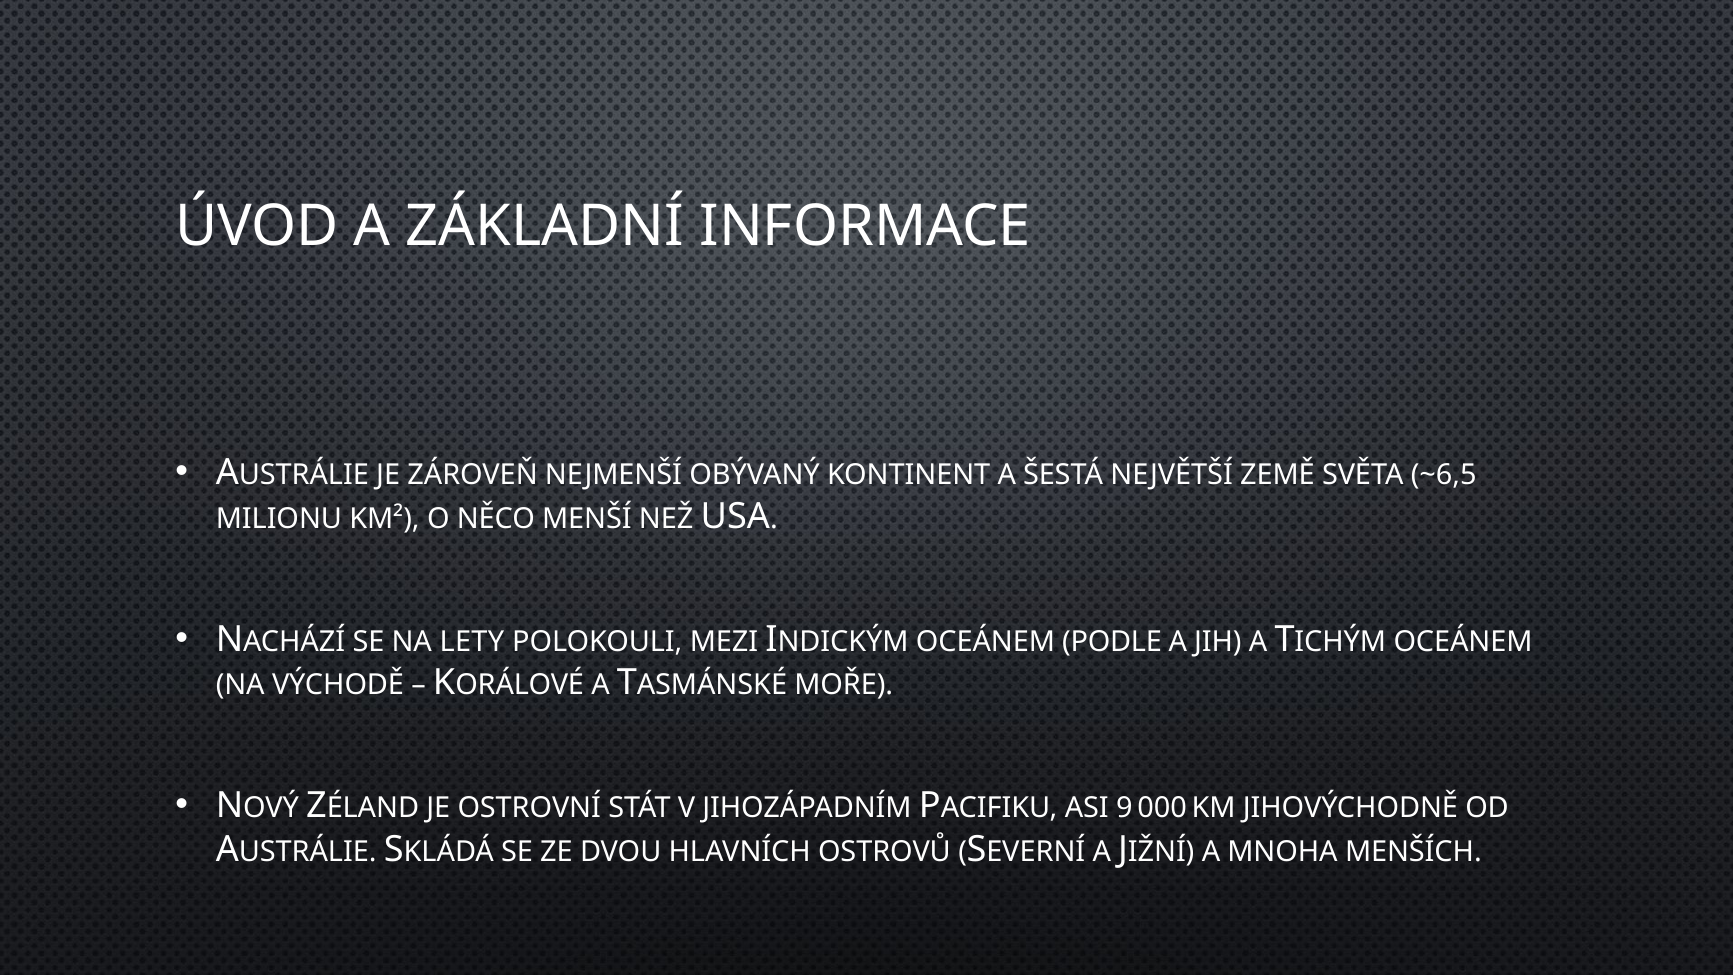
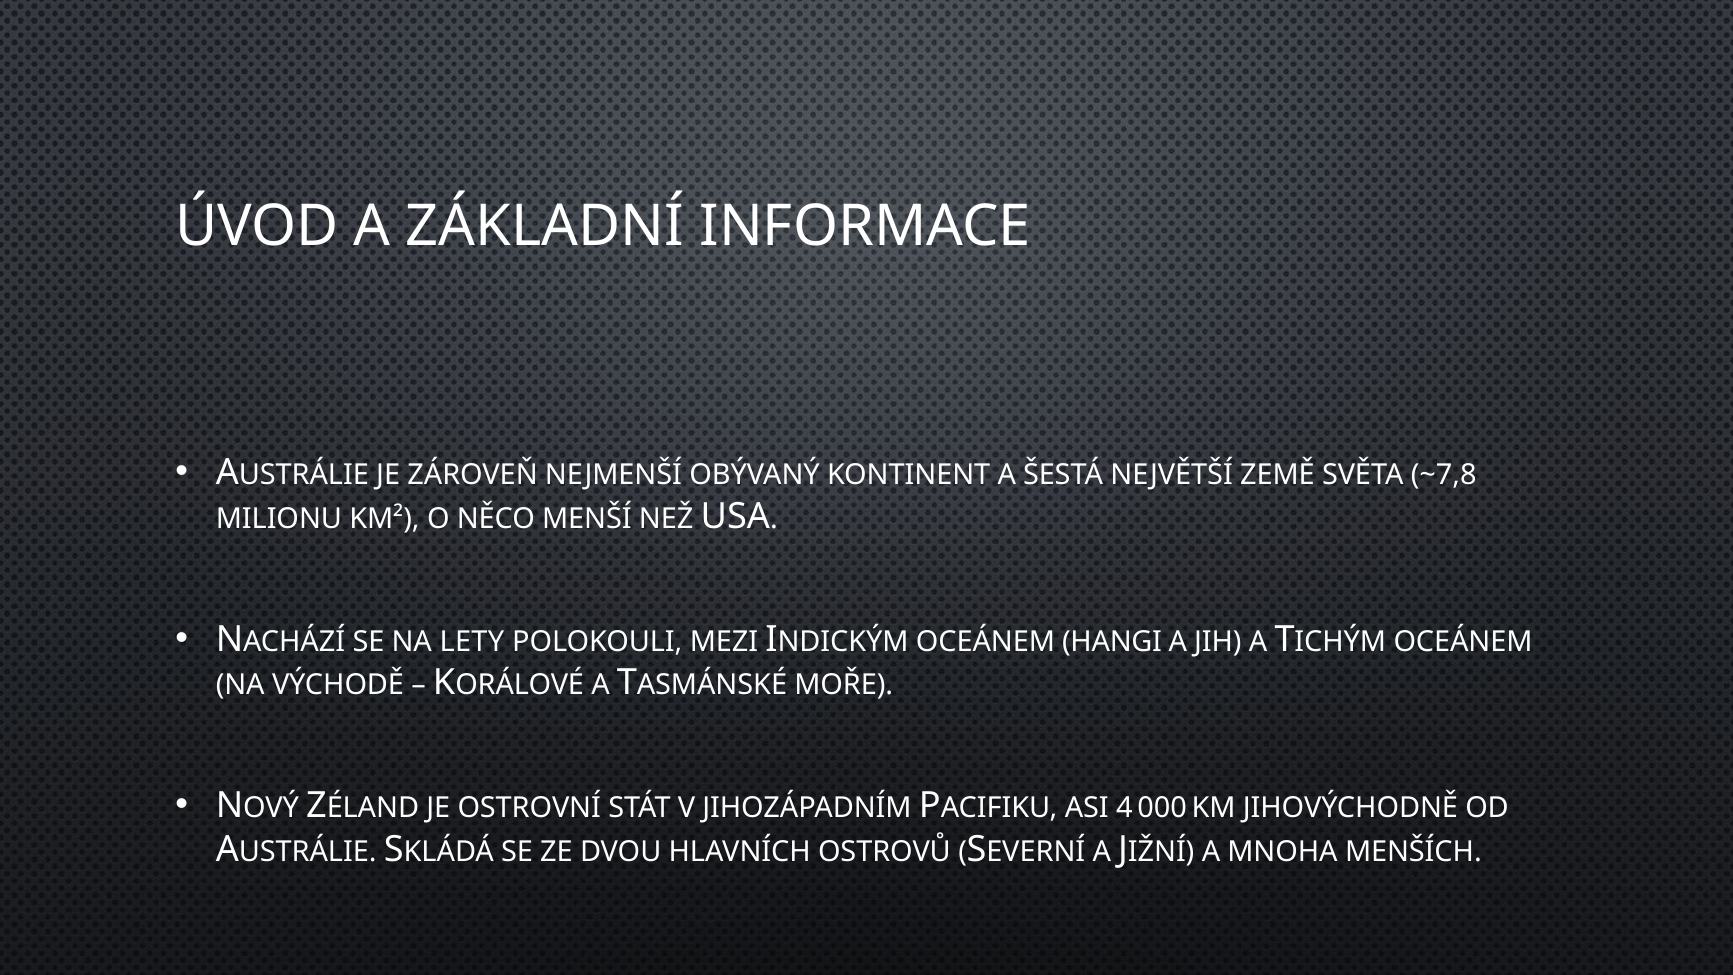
~6,5: ~6,5 -> ~7,8
PODLE: PODLE -> HANGI
9: 9 -> 4
